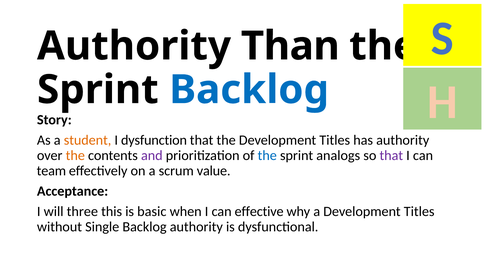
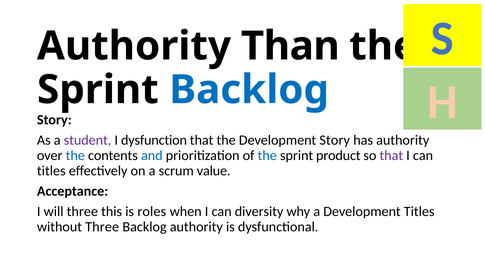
student colour: orange -> purple
the Development Titles: Titles -> Story
the at (75, 155) colour: orange -> blue
and colour: purple -> blue
analogs: analogs -> product
team at (51, 171): team -> titles
basic: basic -> roles
effective: effective -> diversity
without Single: Single -> Three
